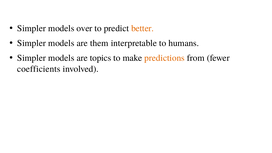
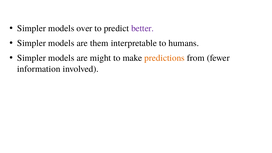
better colour: orange -> purple
topics: topics -> might
coefficients: coefficients -> information
